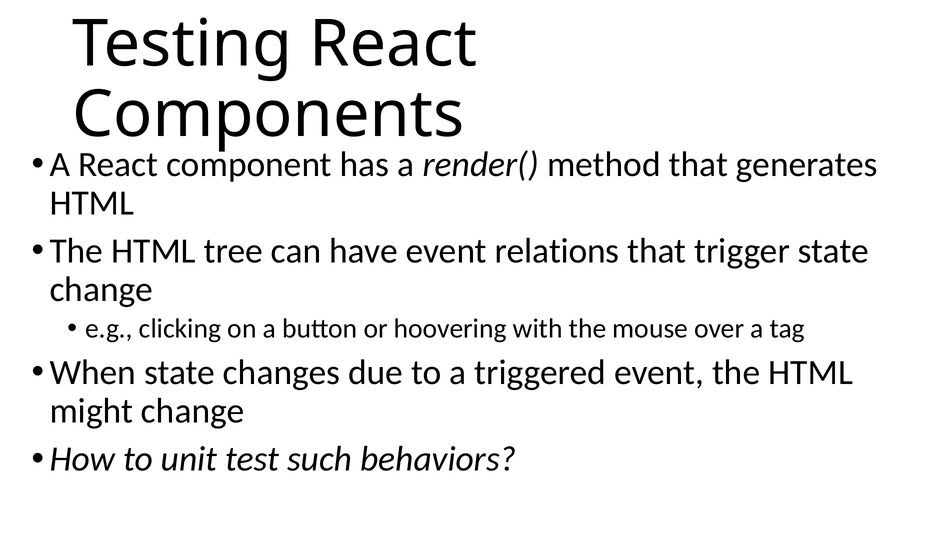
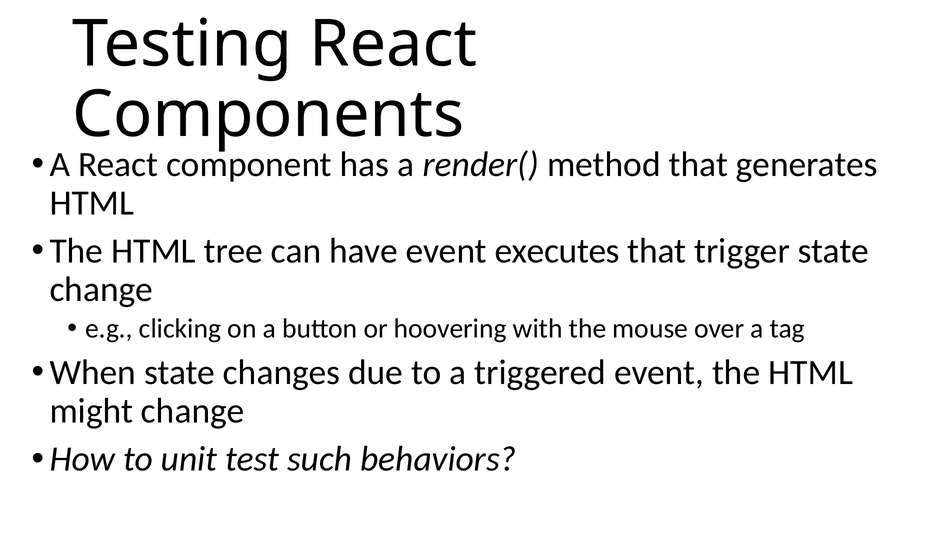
relations: relations -> executes
